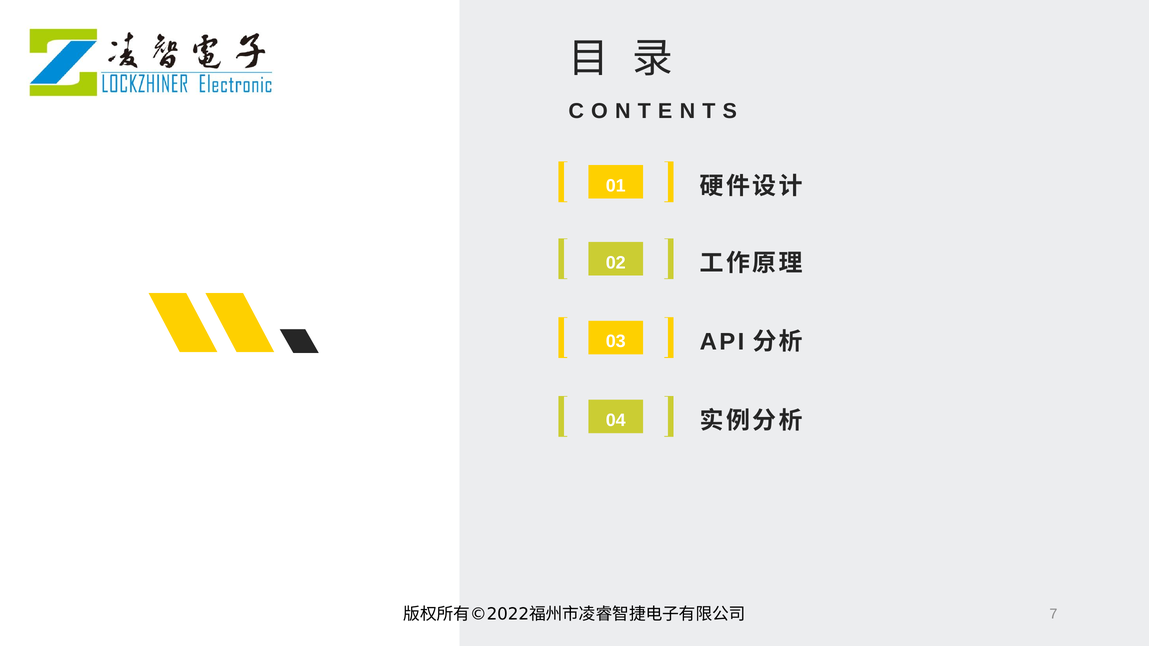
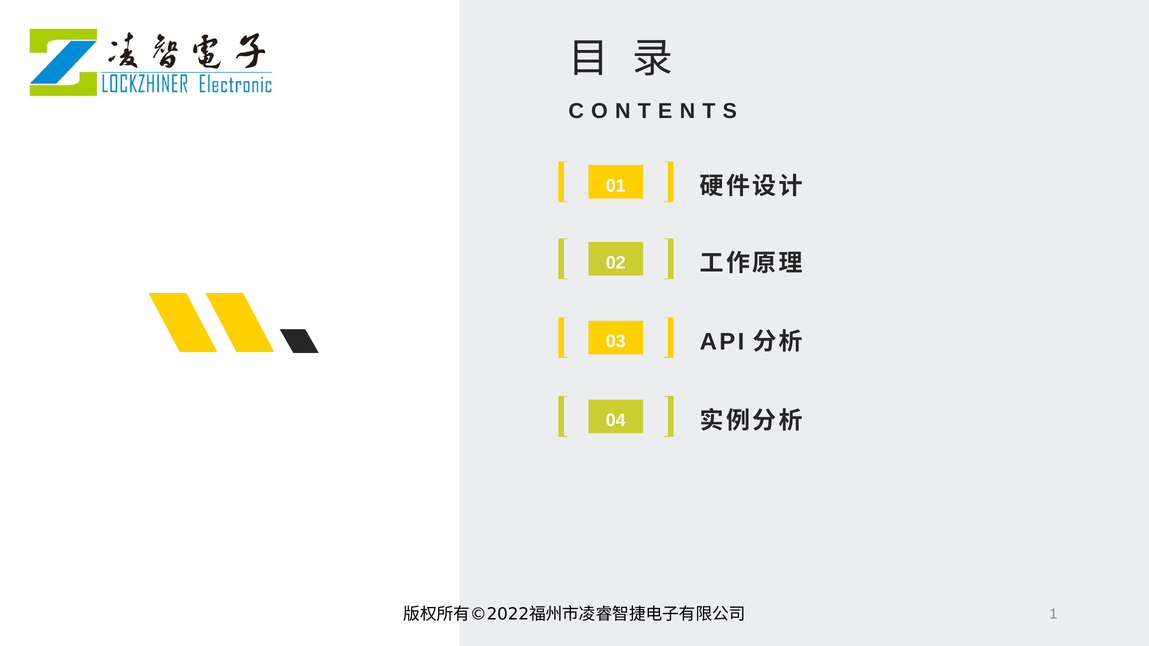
7: 7 -> 1
